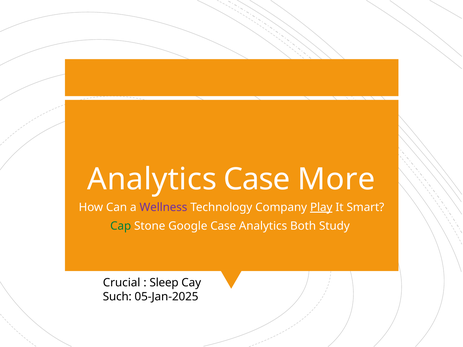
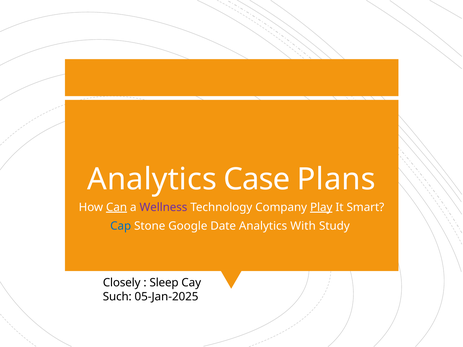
More: More -> Plans
Can underline: none -> present
Cap colour: green -> blue
Google Case: Case -> Date
Both: Both -> With
Crucial: Crucial -> Closely
